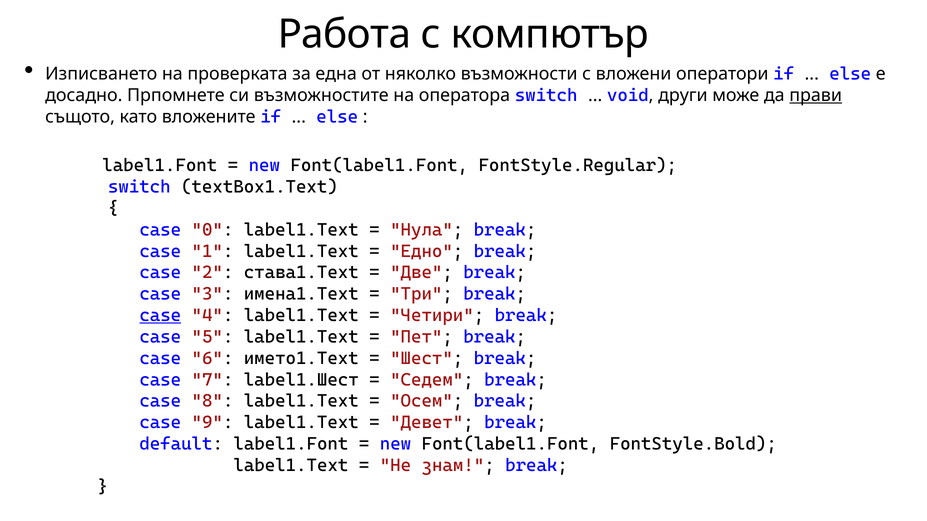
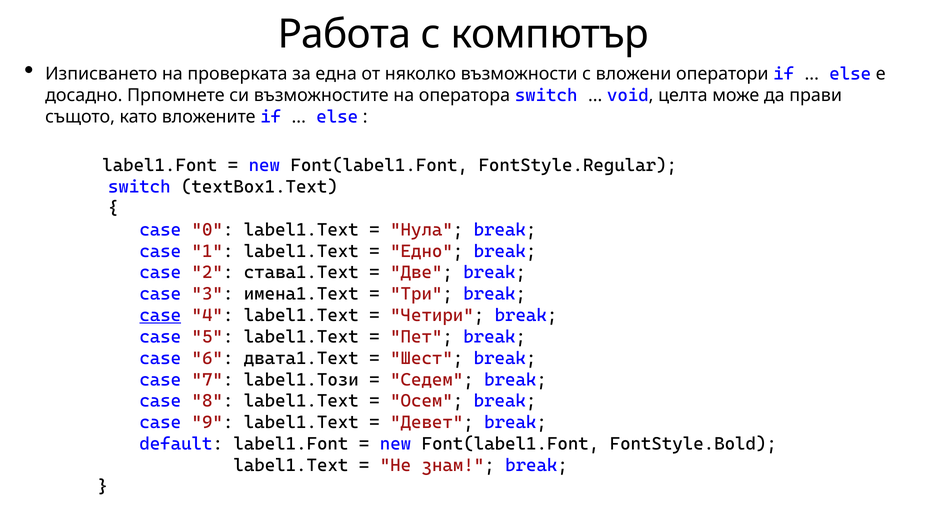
други: други -> целта
прави underline: present -> none
името1.Text: името1.Text -> двата1.Text
label1.Шест: label1.Шест -> label1.Този
